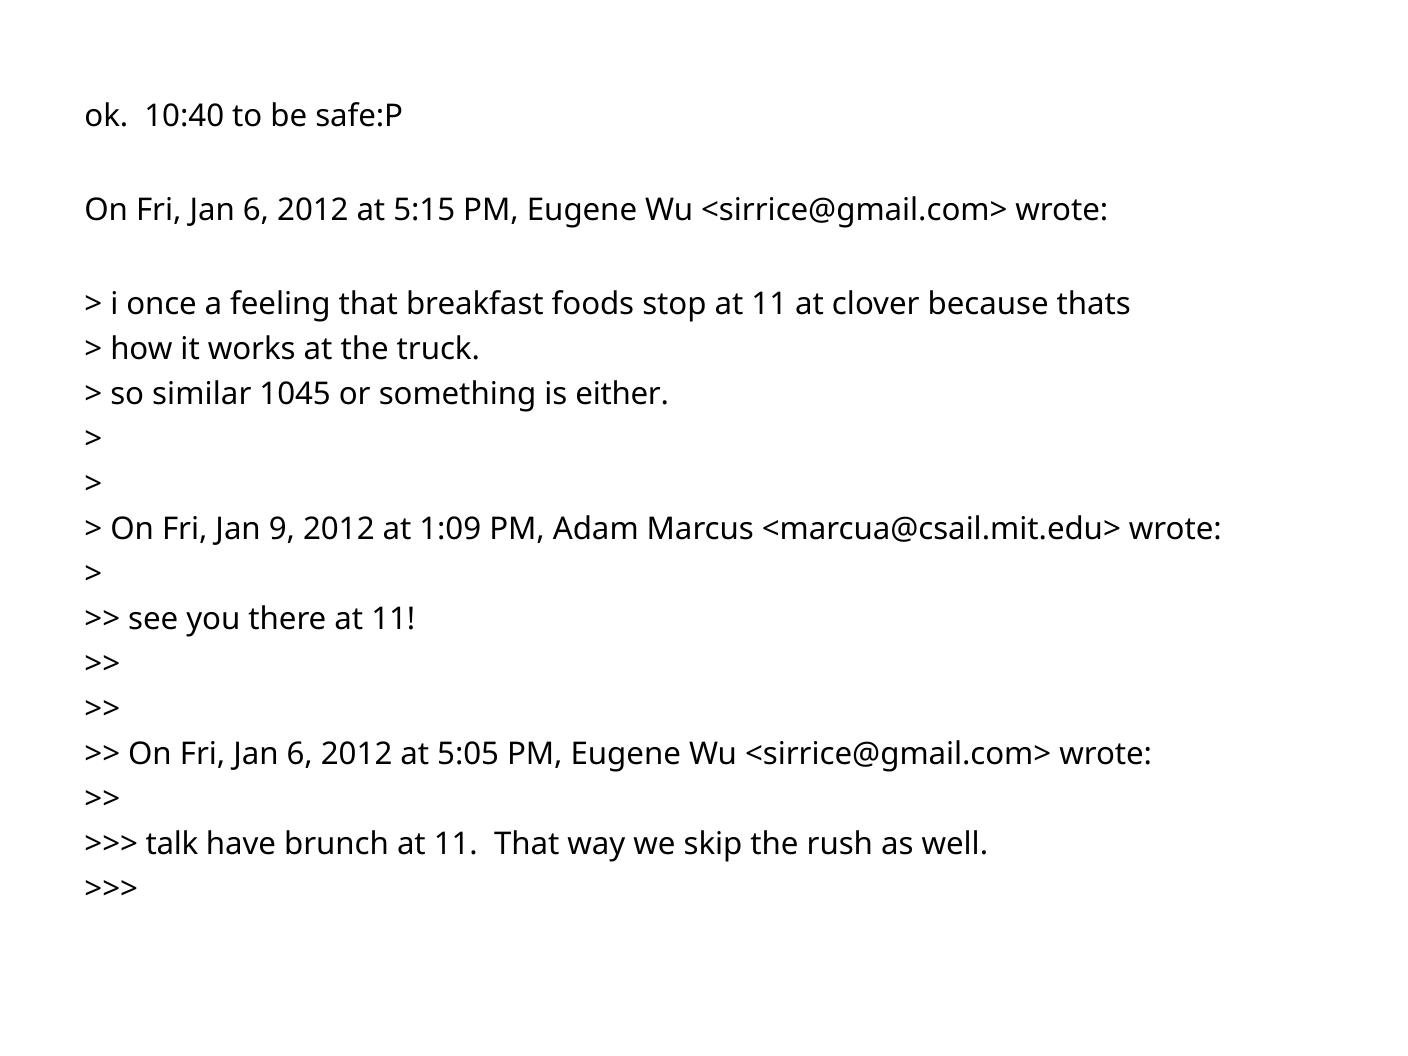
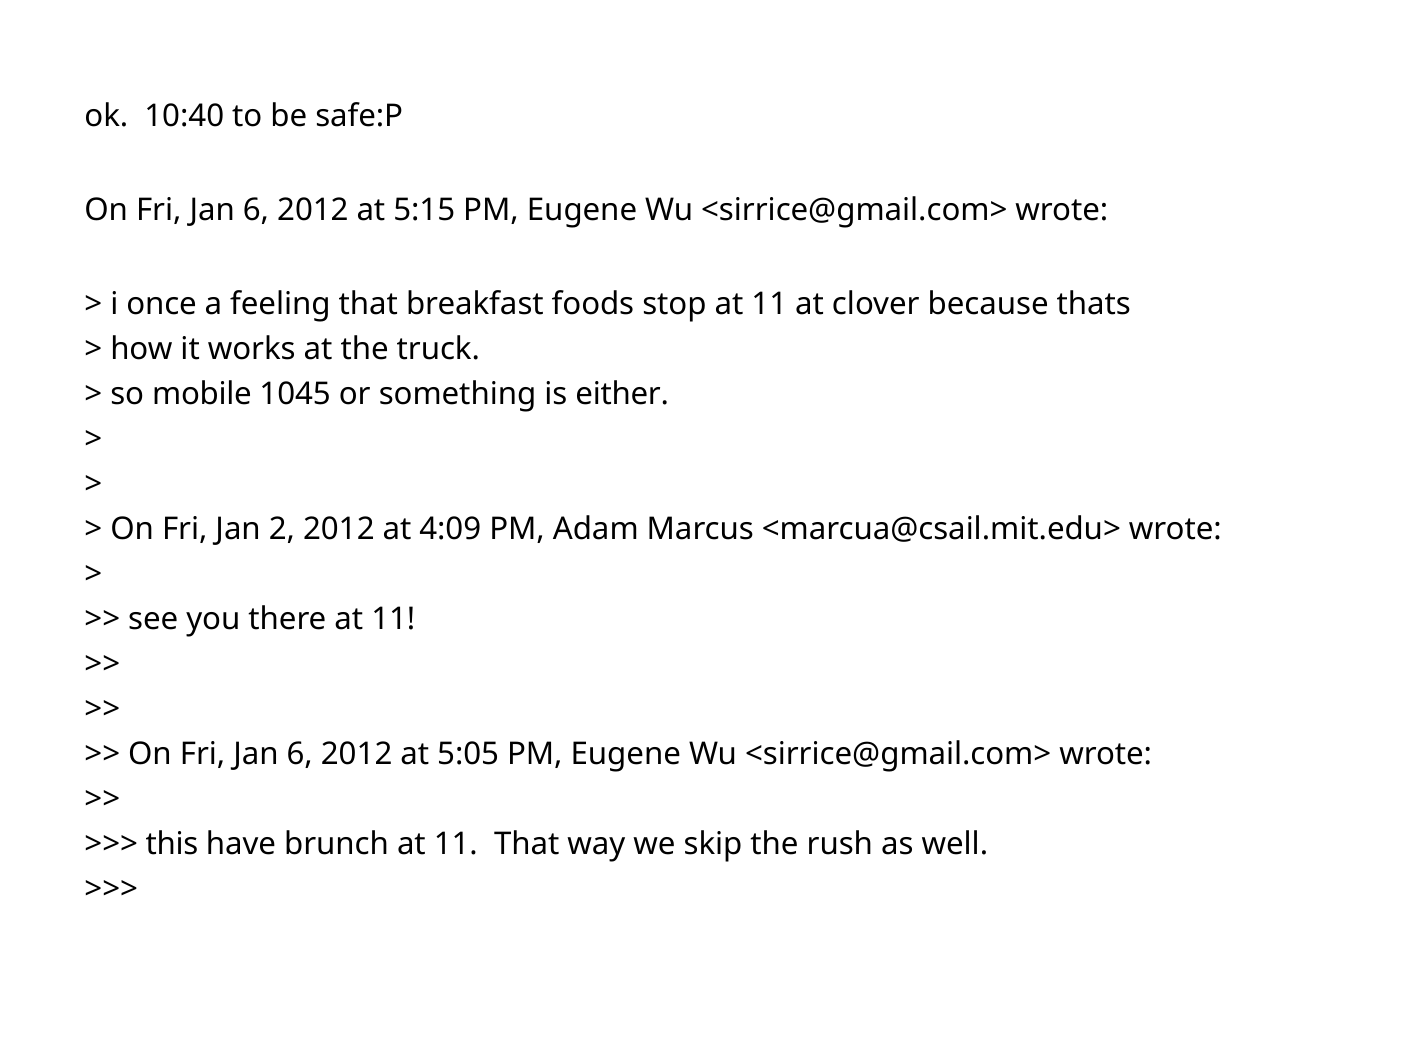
similar: similar -> mobile
9: 9 -> 2
1:09: 1:09 -> 4:09
talk: talk -> this
